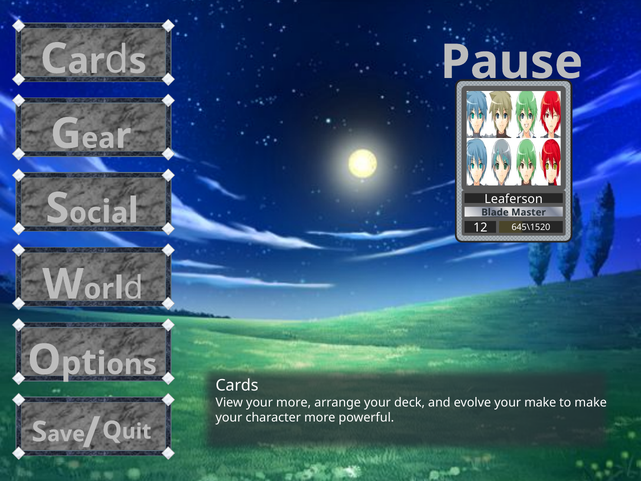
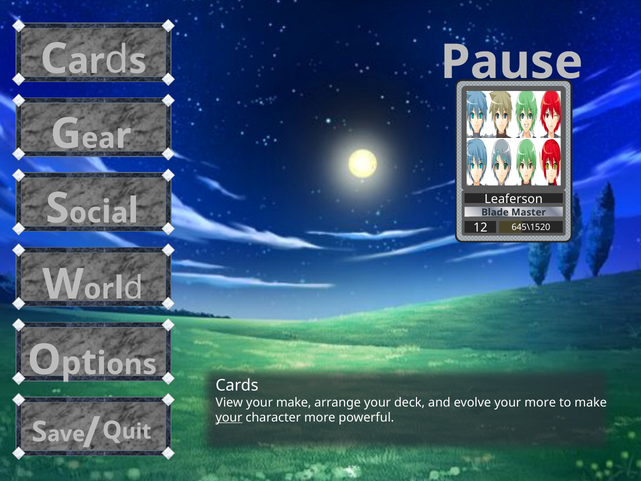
your more: more -> make
your make: make -> more
your at (229, 417) underline: none -> present
